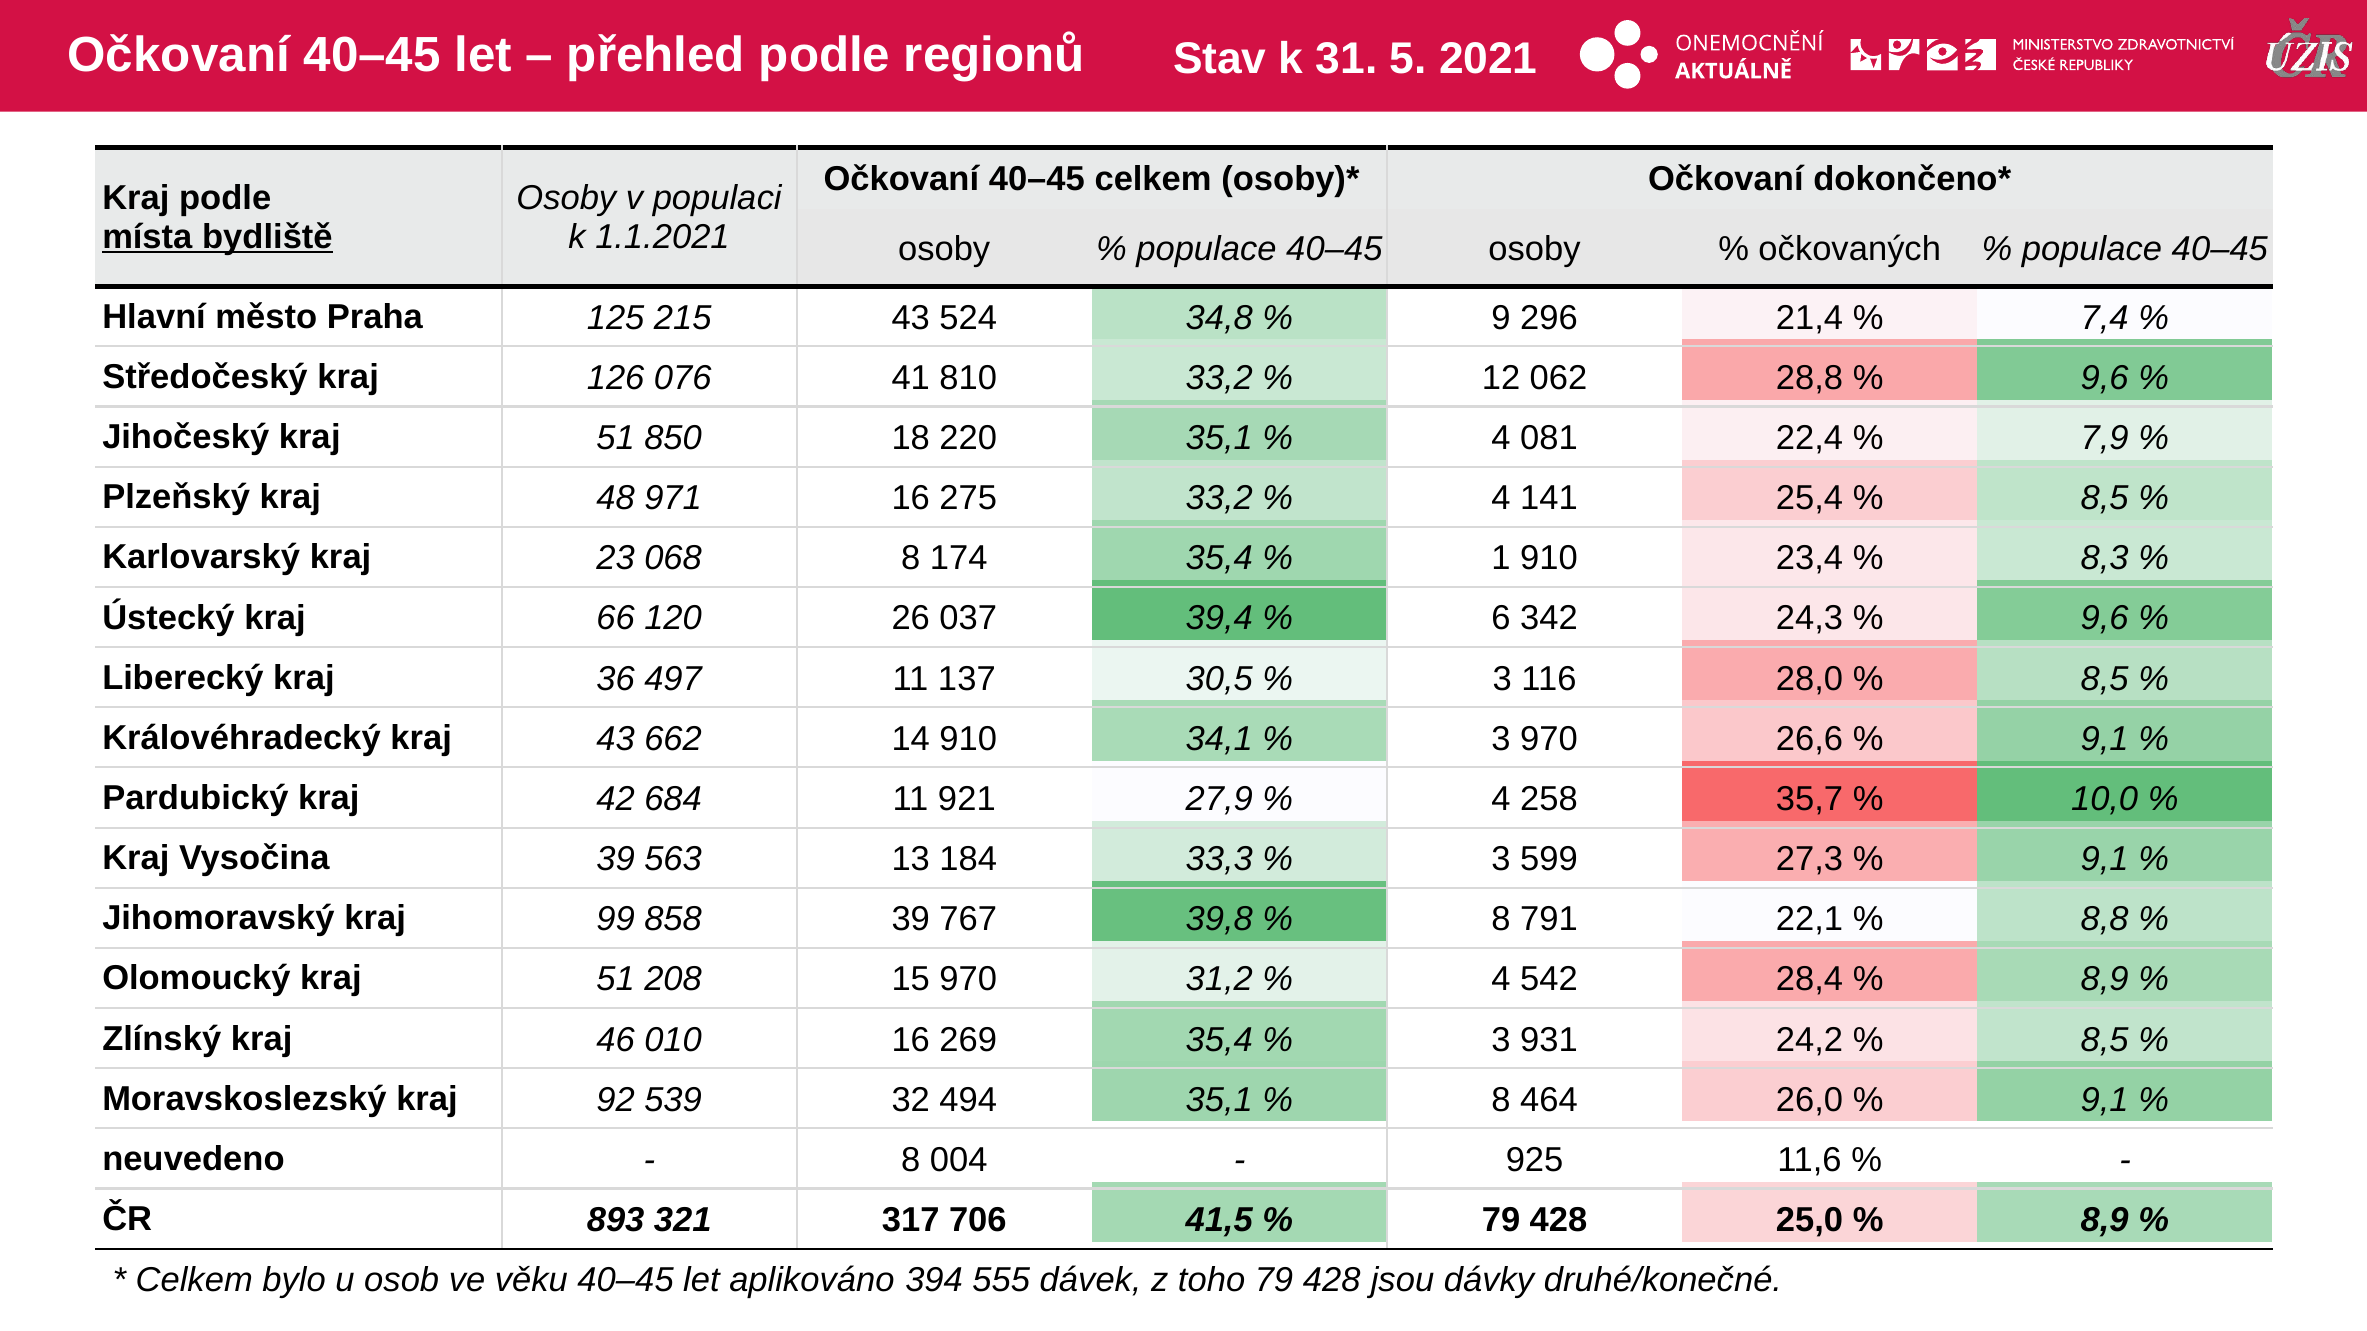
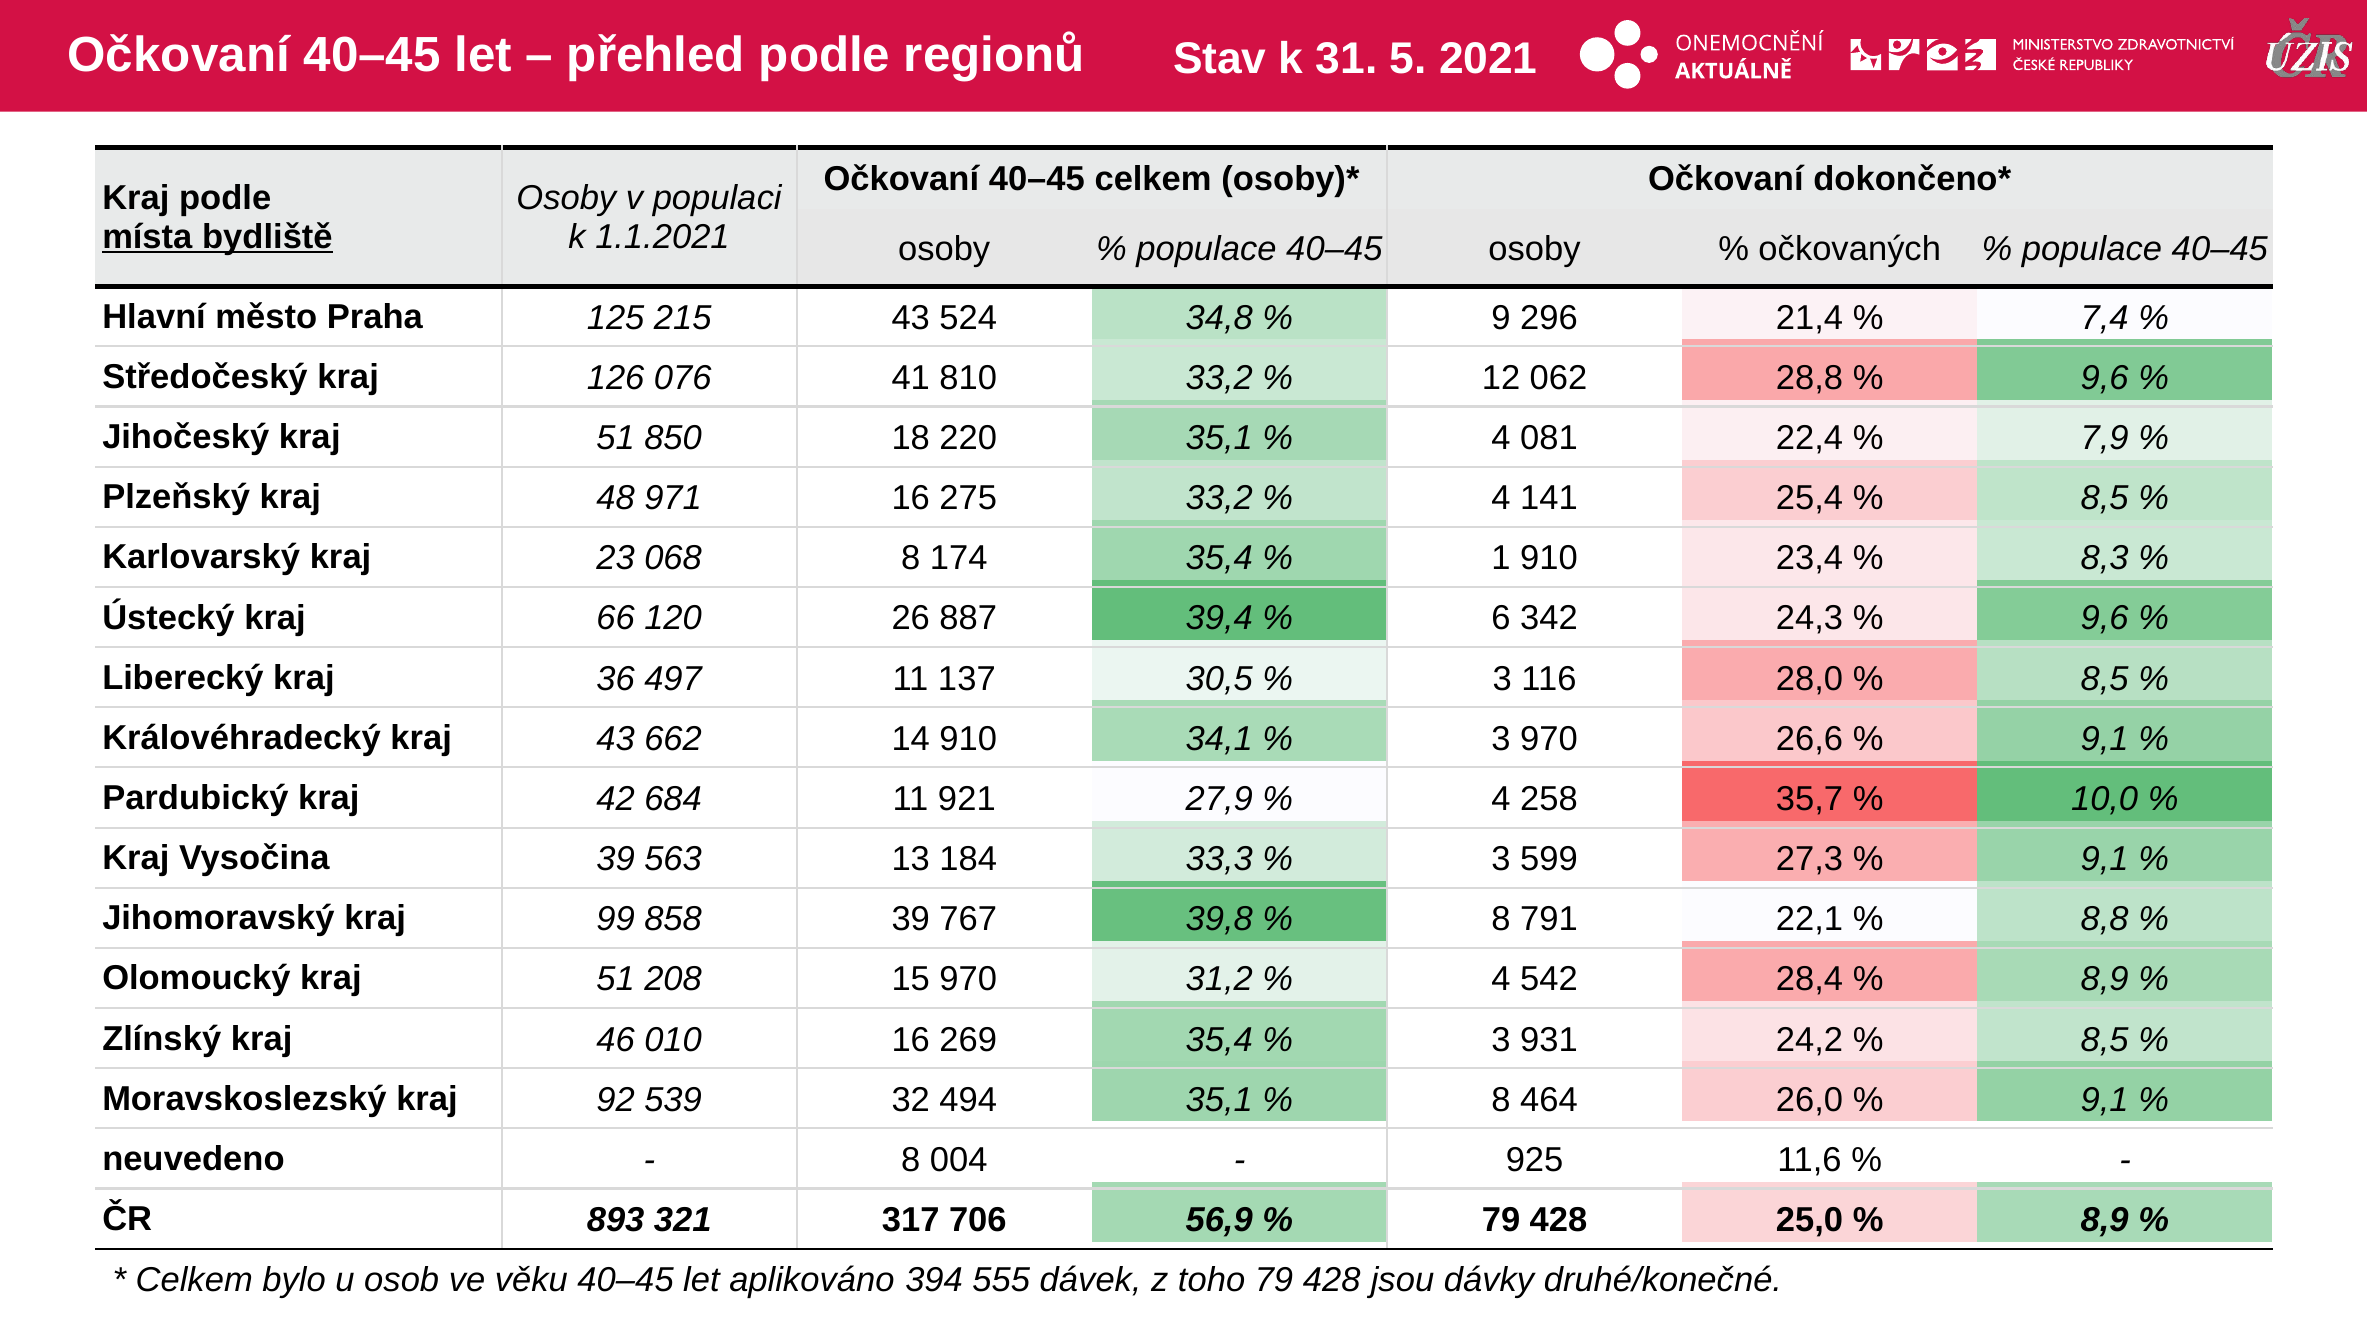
037: 037 -> 887
41,5: 41,5 -> 56,9
